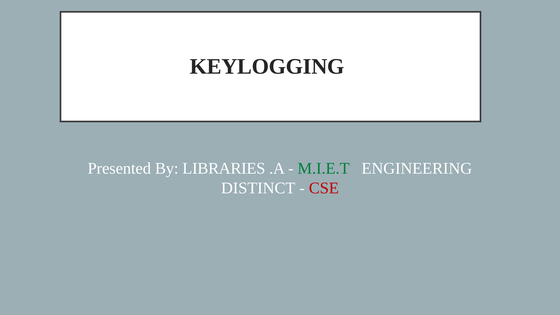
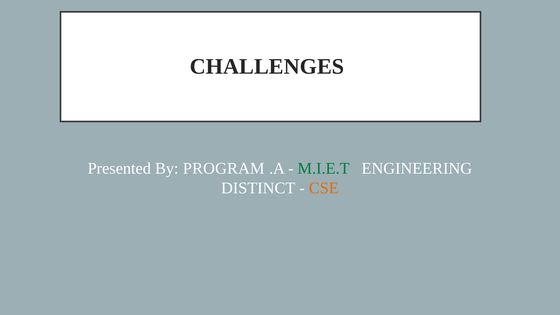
KEYLOGGING: KEYLOGGING -> CHALLENGES
LIBRARIES: LIBRARIES -> PROGRAM
CSE colour: red -> orange
